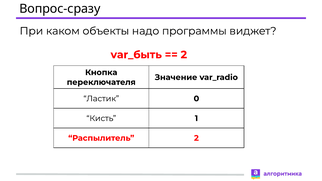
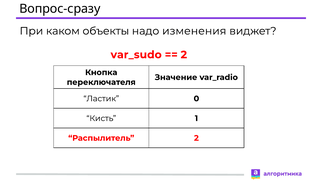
программы: программы -> изменения
var_быть: var_быть -> var_sudo
